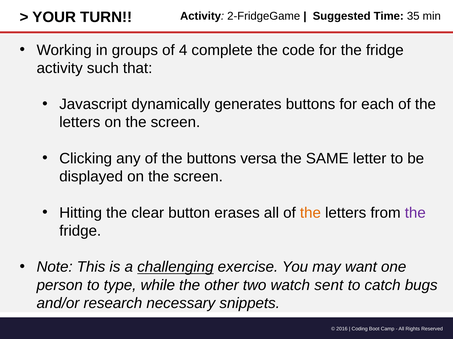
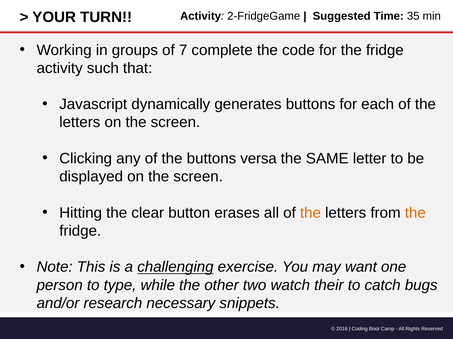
4: 4 -> 7
the at (415, 213) colour: purple -> orange
sent: sent -> their
